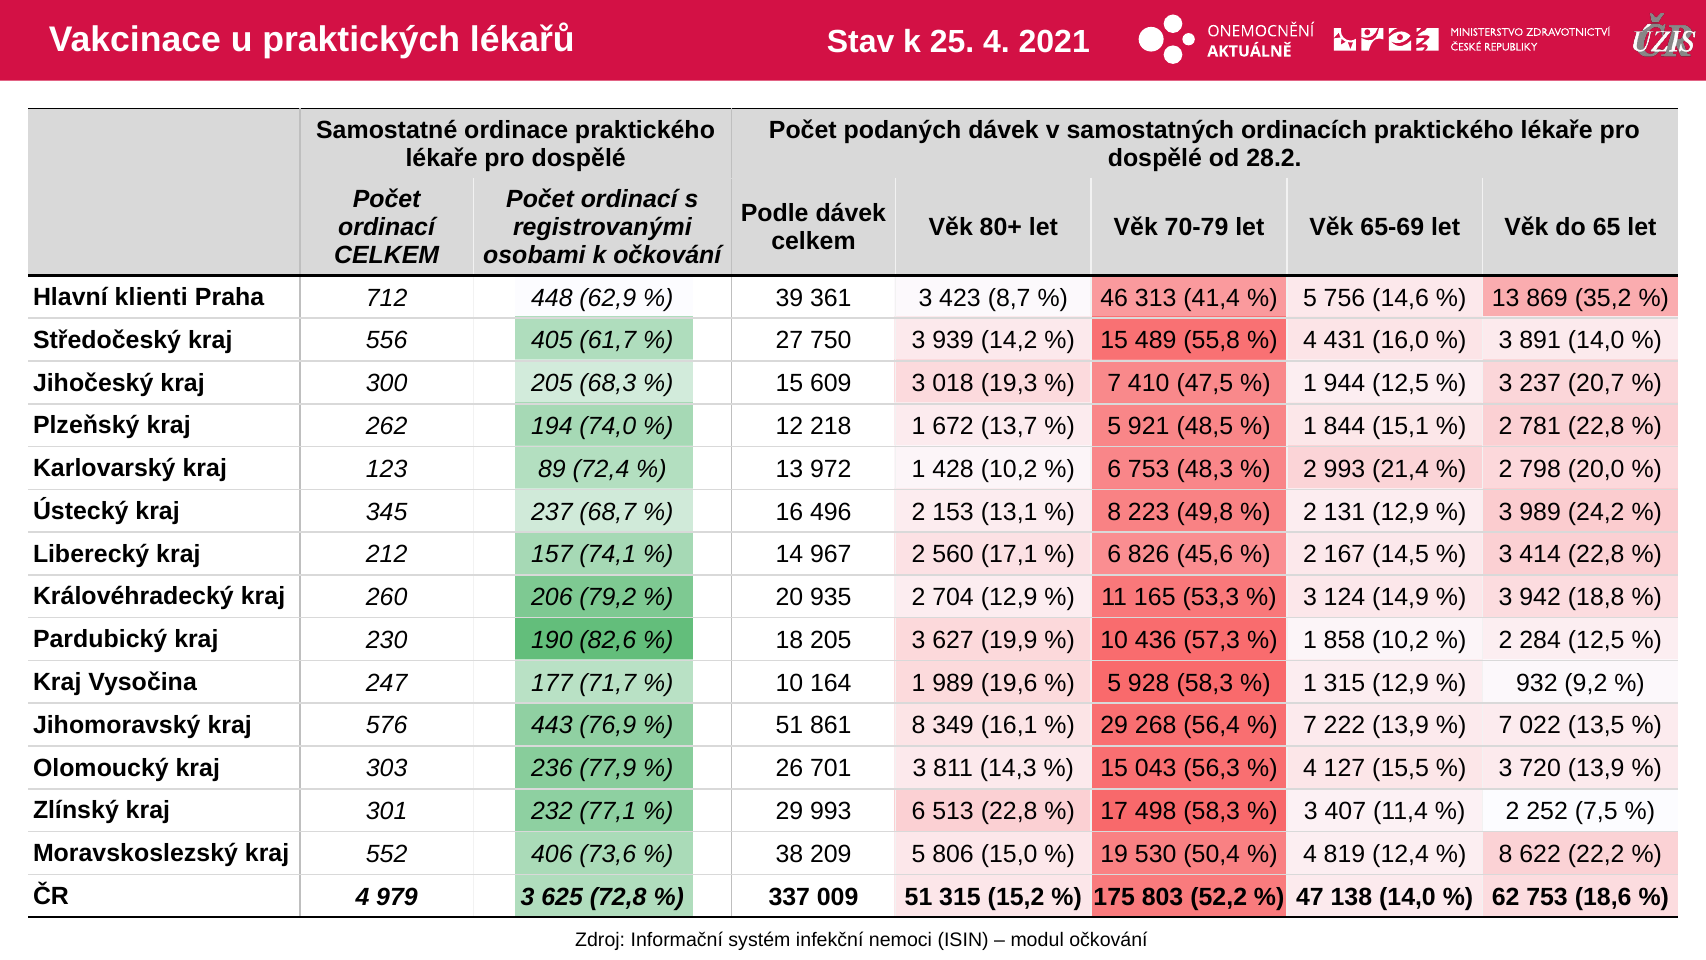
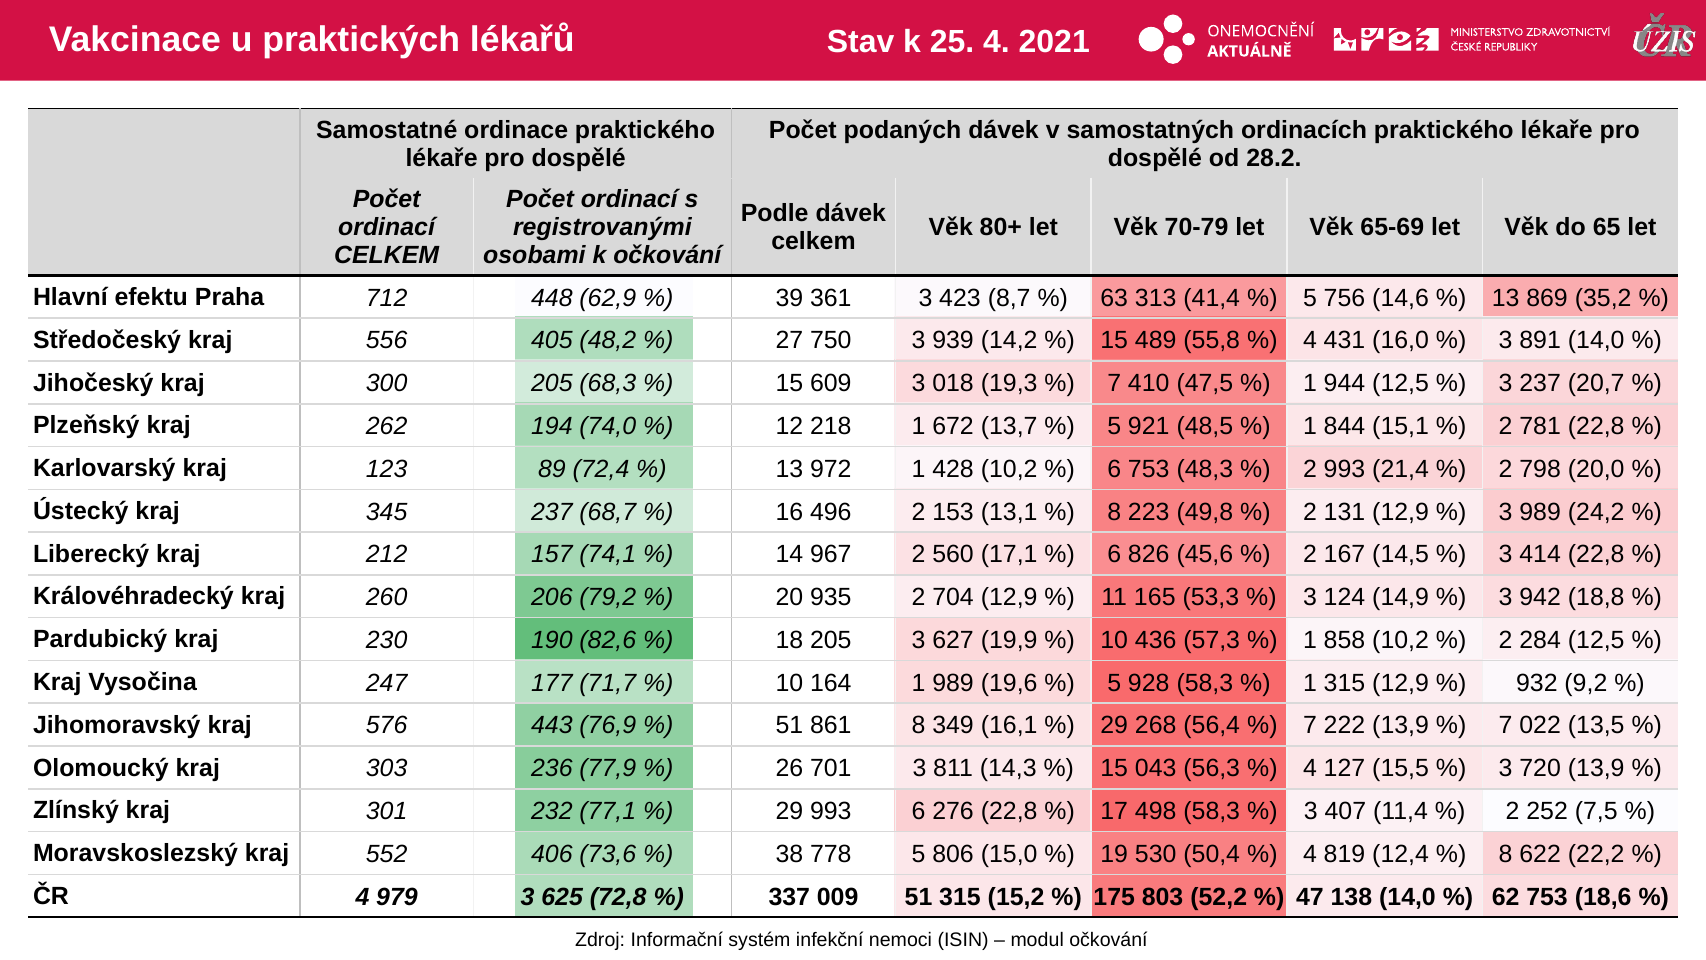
klienti: klienti -> efektu
46: 46 -> 63
61,7: 61,7 -> 48,2
513: 513 -> 276
209: 209 -> 778
